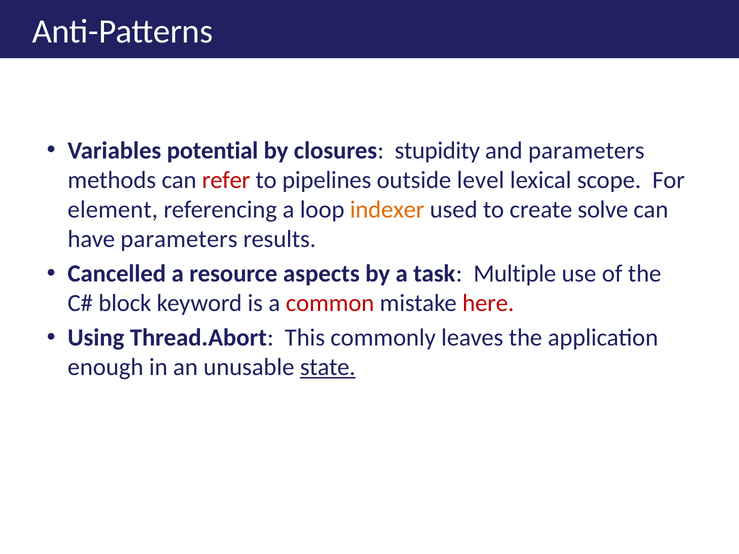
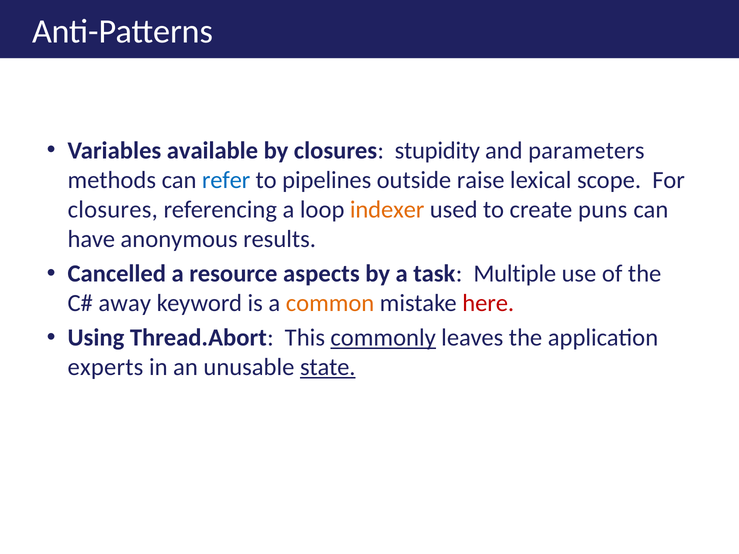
potential: potential -> available
refer colour: red -> blue
level: level -> raise
element at (113, 210): element -> closures
solve: solve -> puns
have parameters: parameters -> anonymous
block: block -> away
common colour: red -> orange
commonly underline: none -> present
enough: enough -> experts
